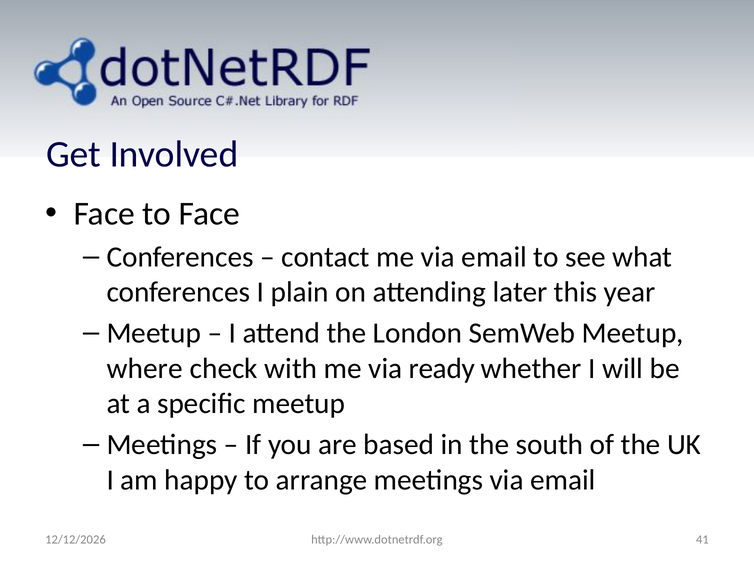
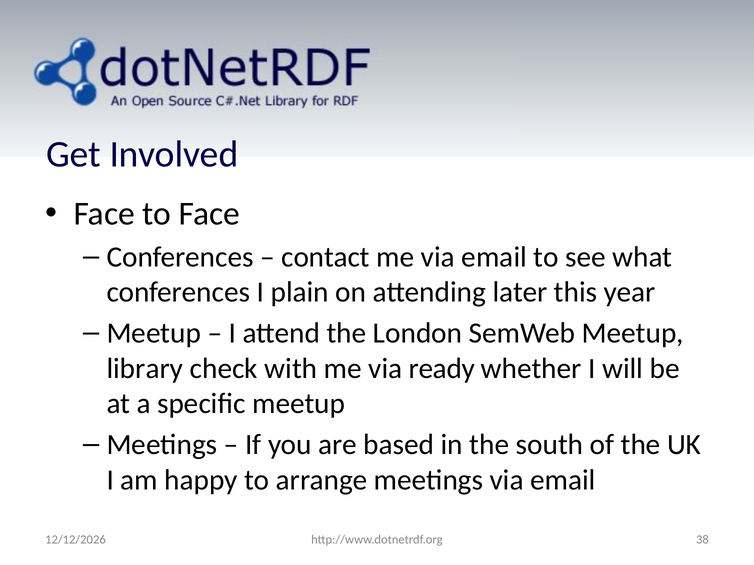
where: where -> library
41: 41 -> 38
